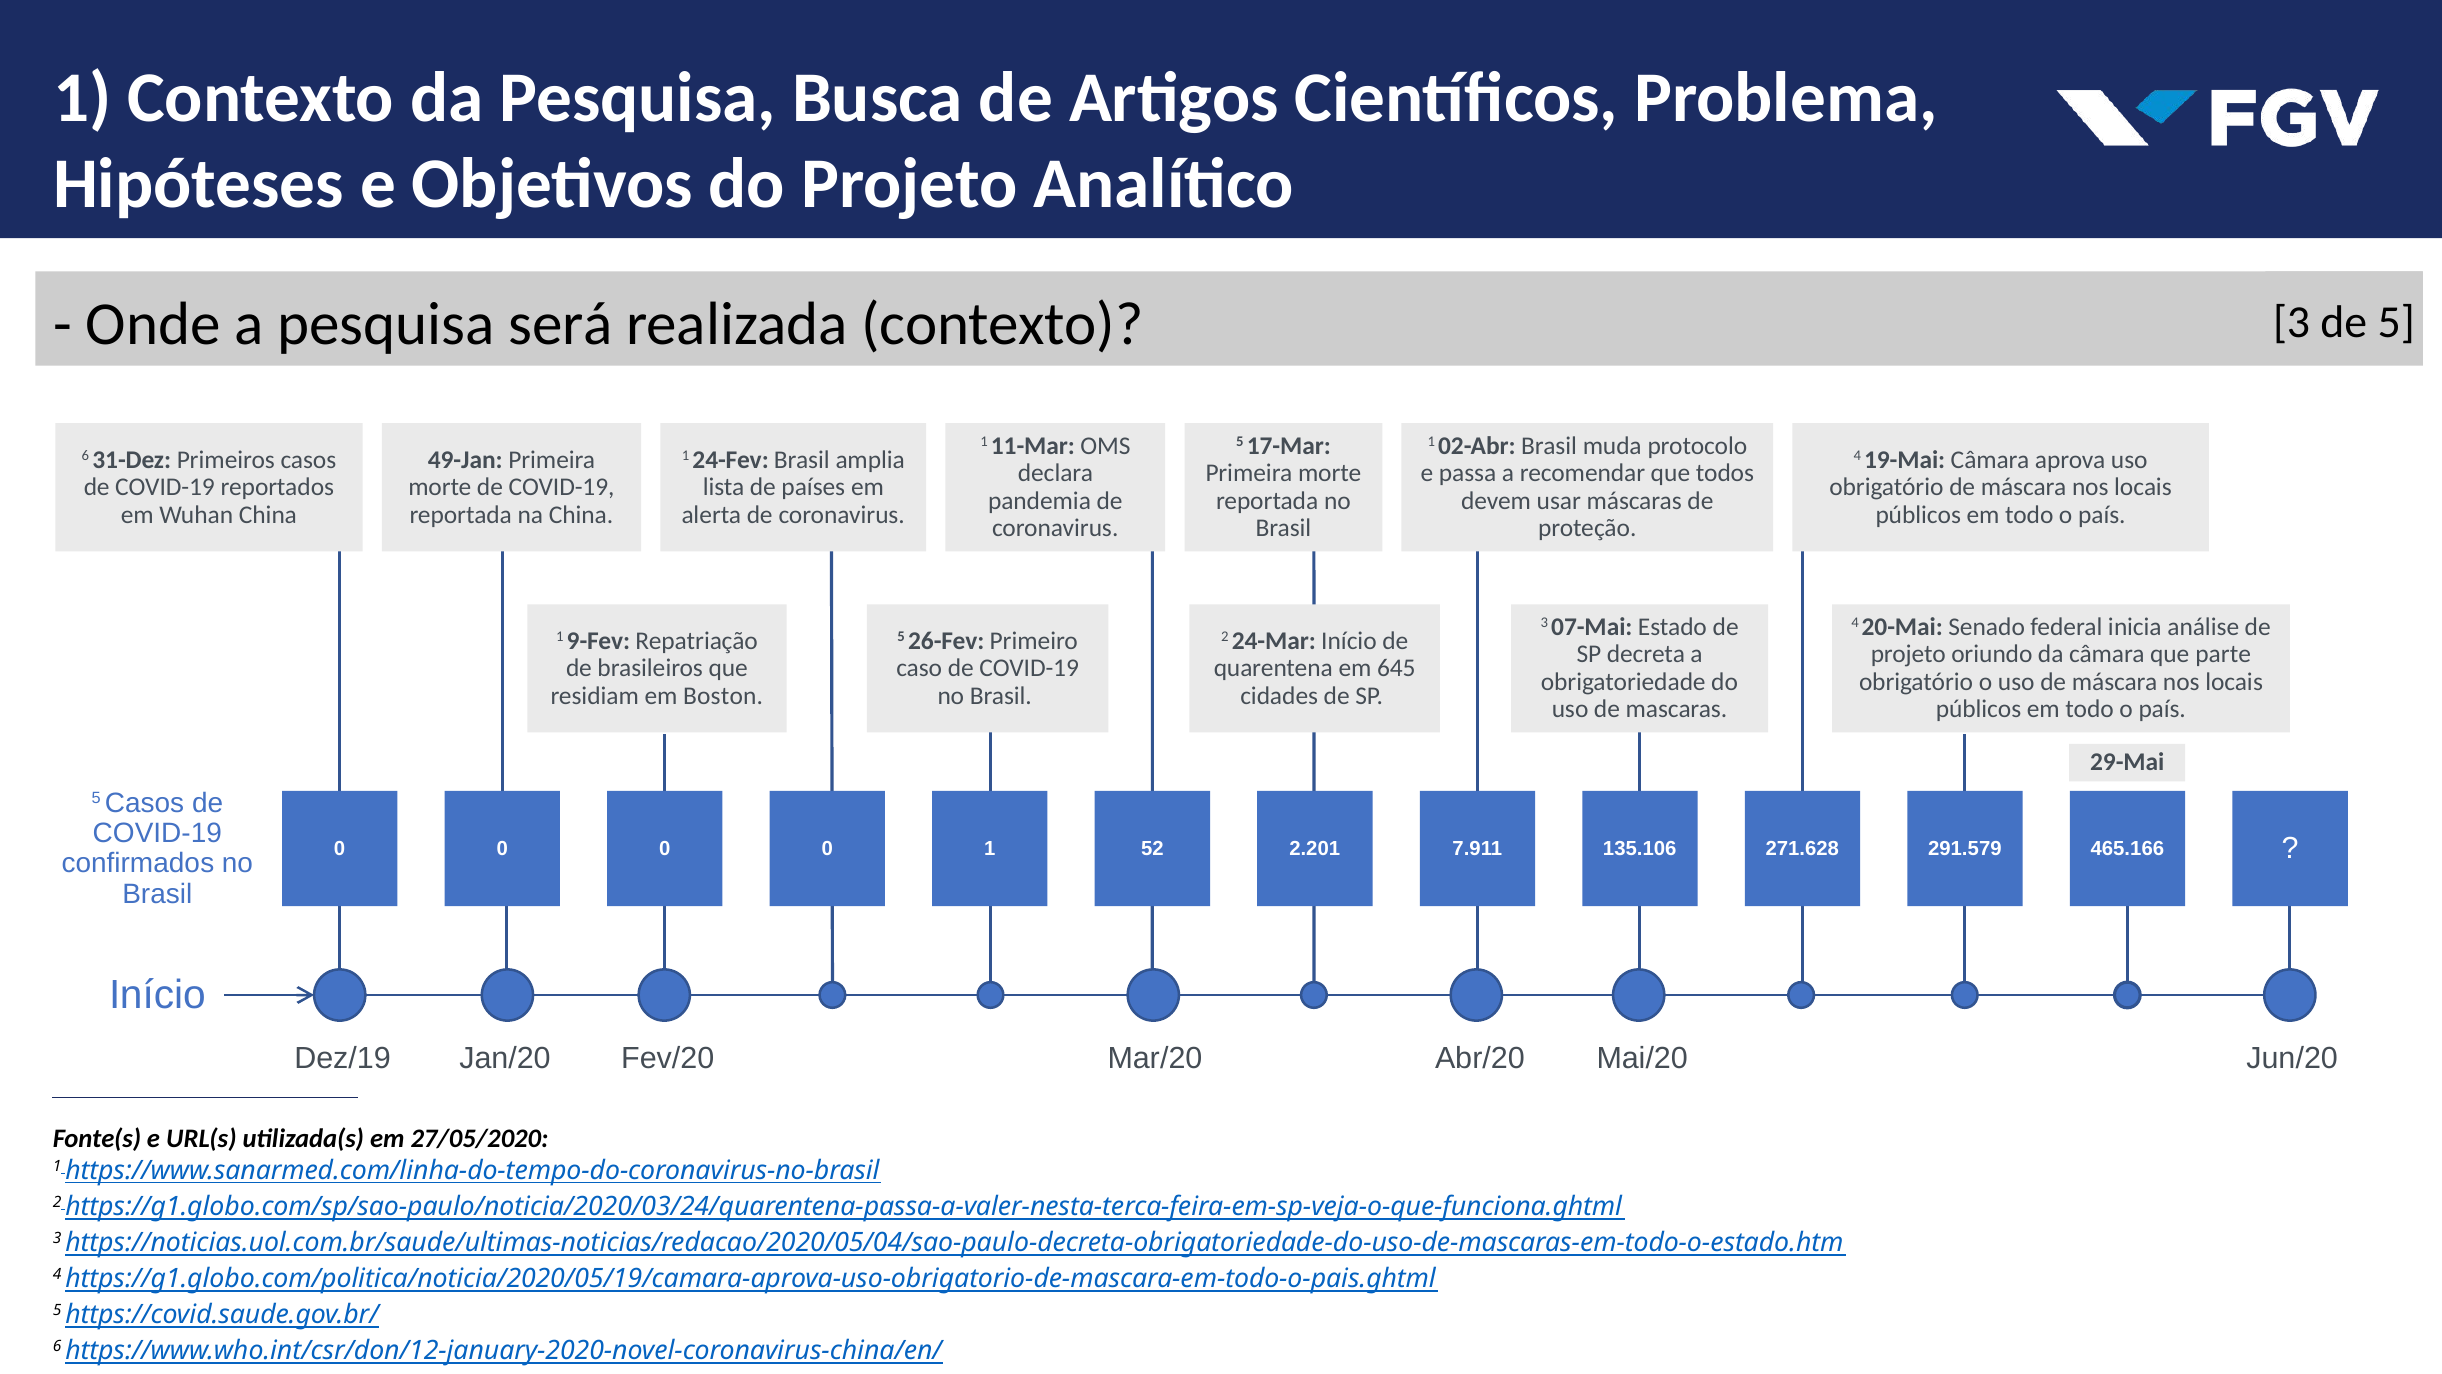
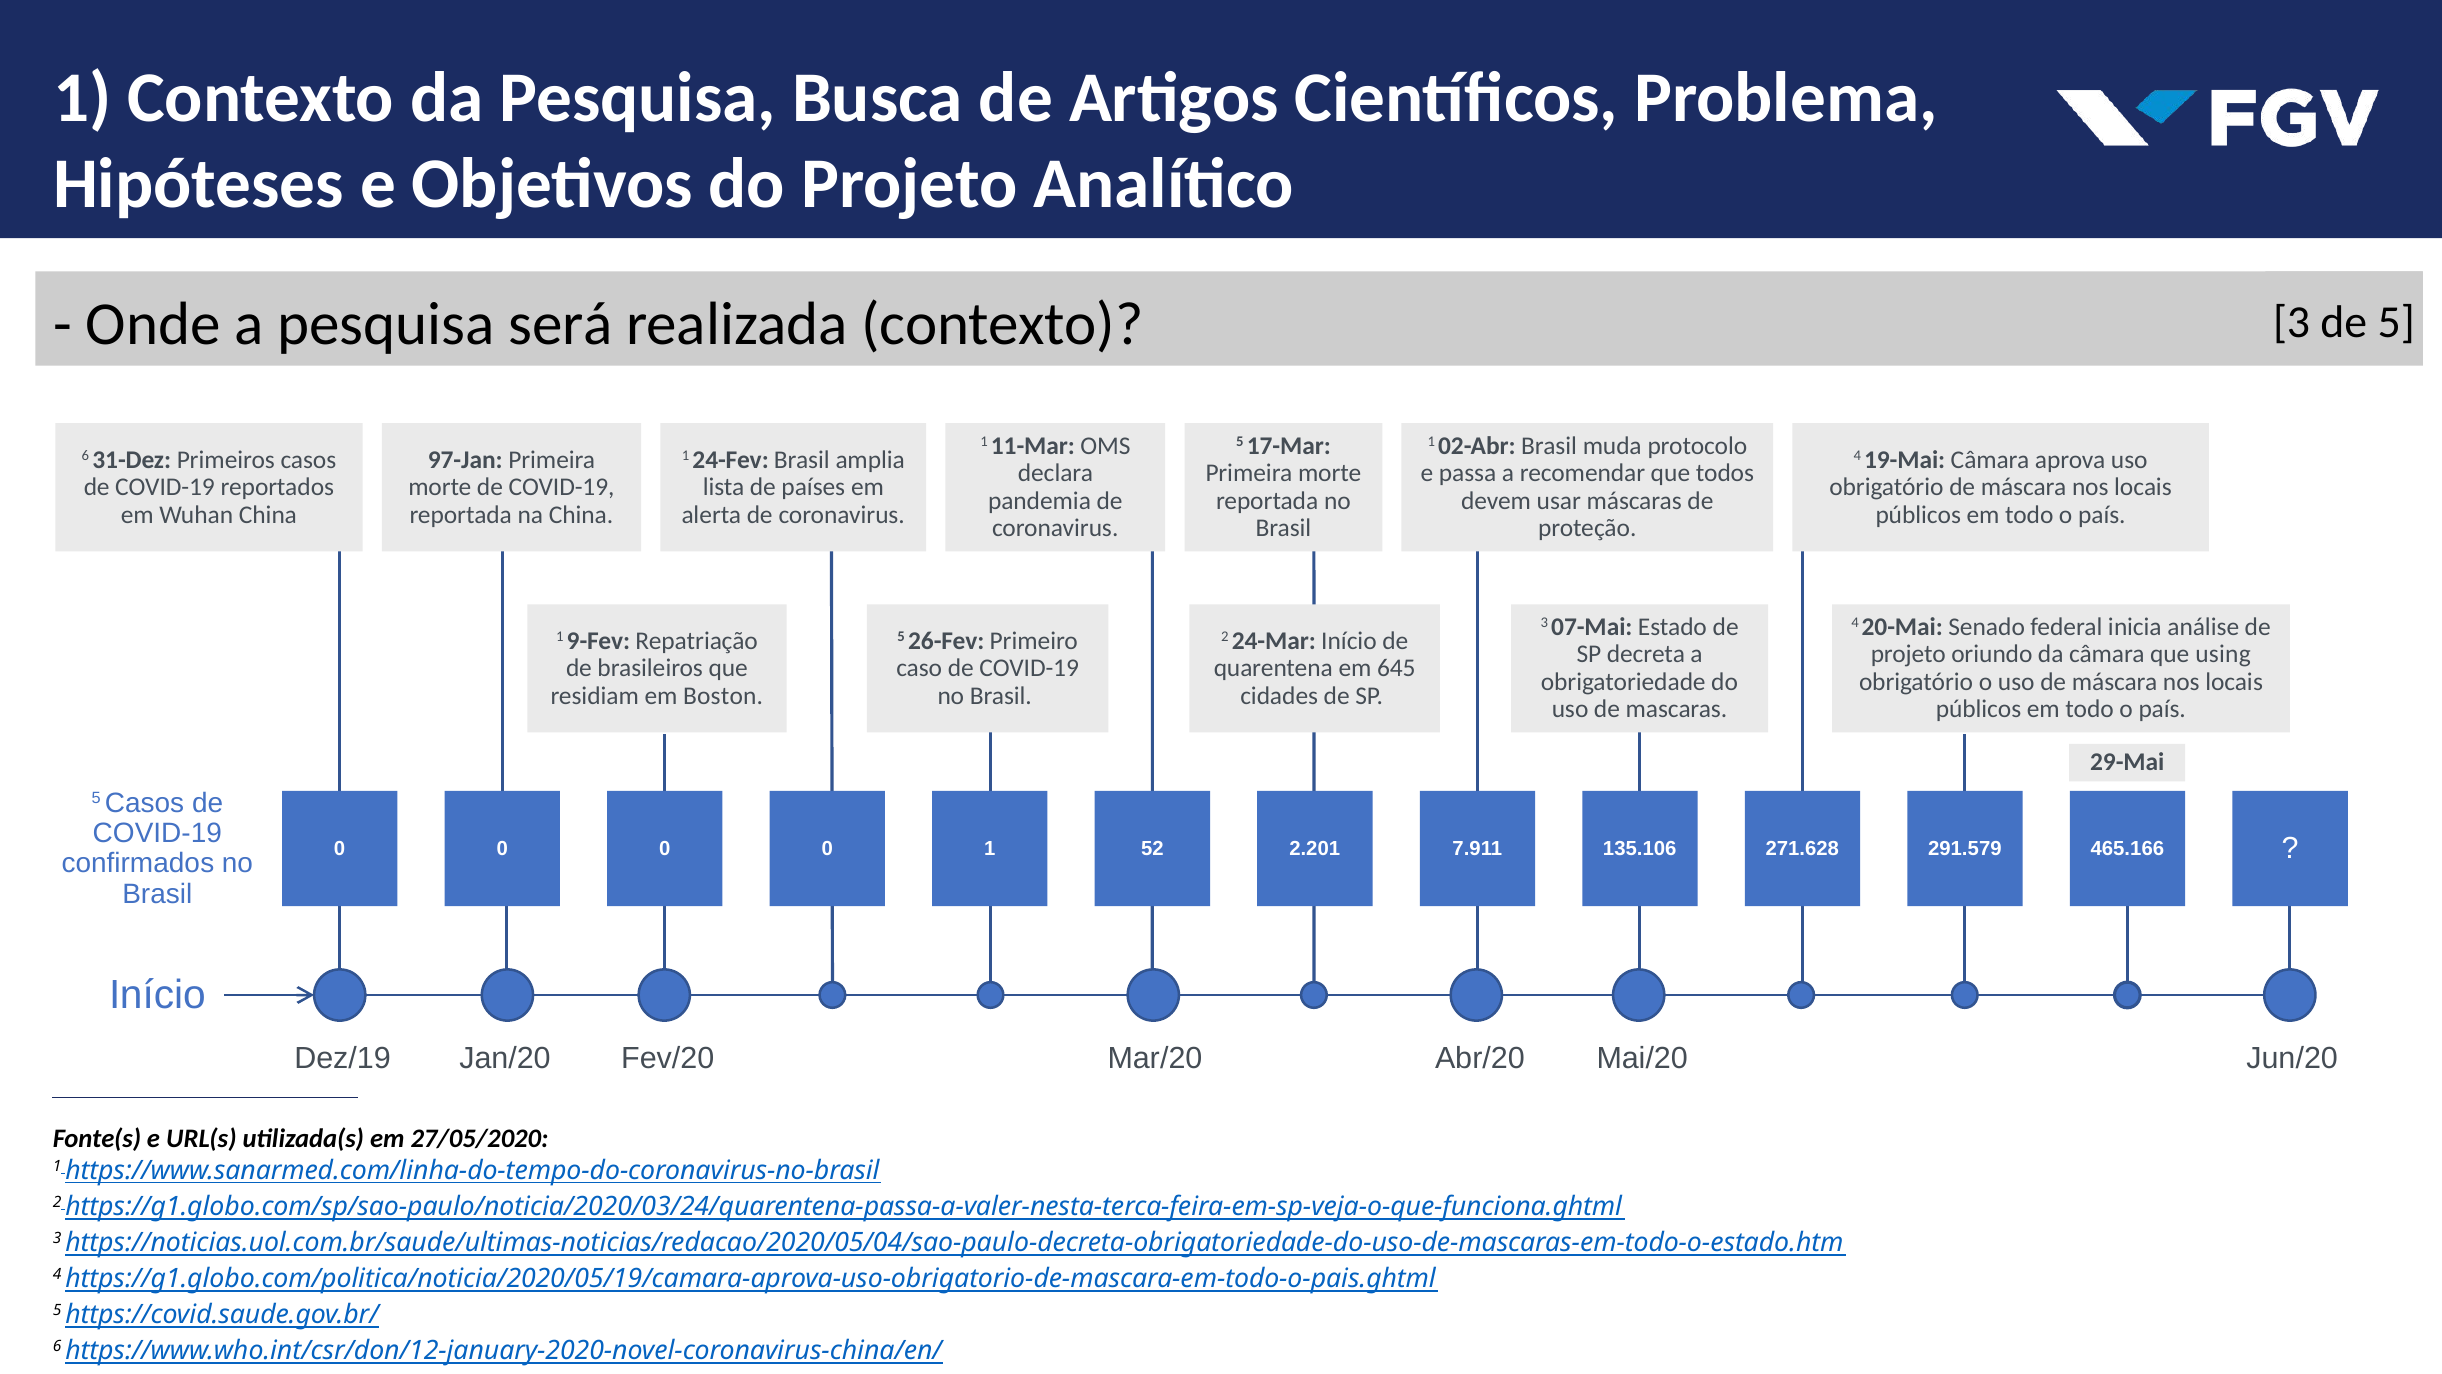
49-Jan: 49-Jan -> 97-Jan
parte: parte -> using
